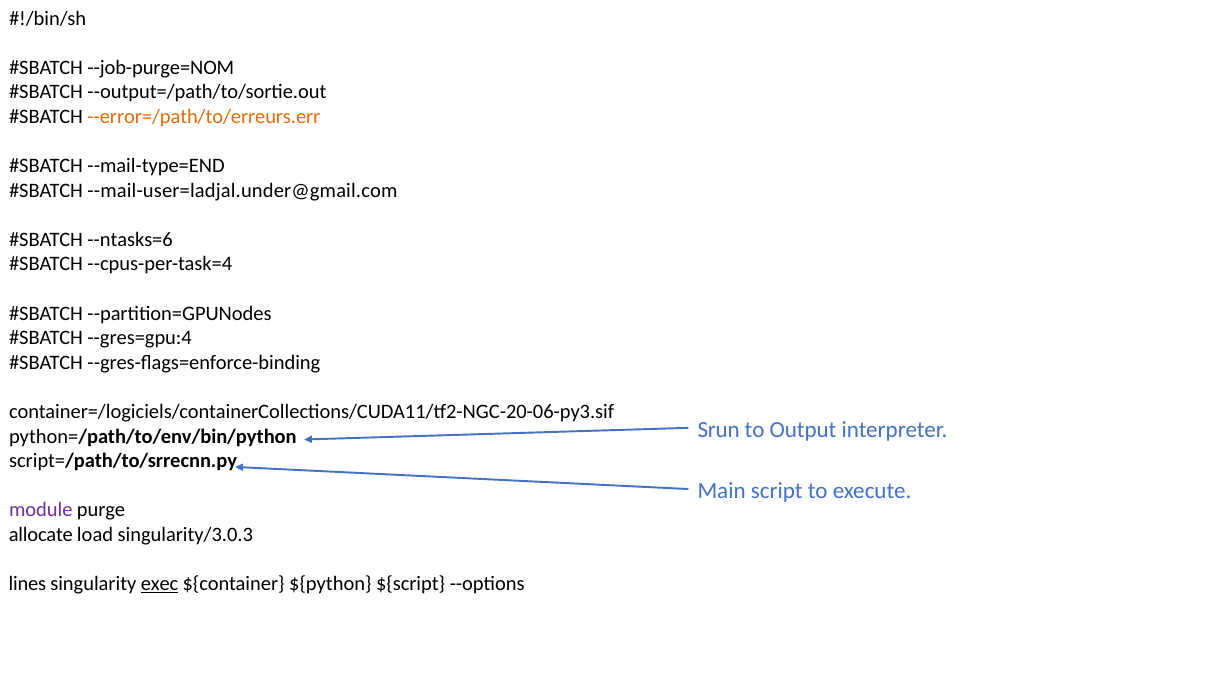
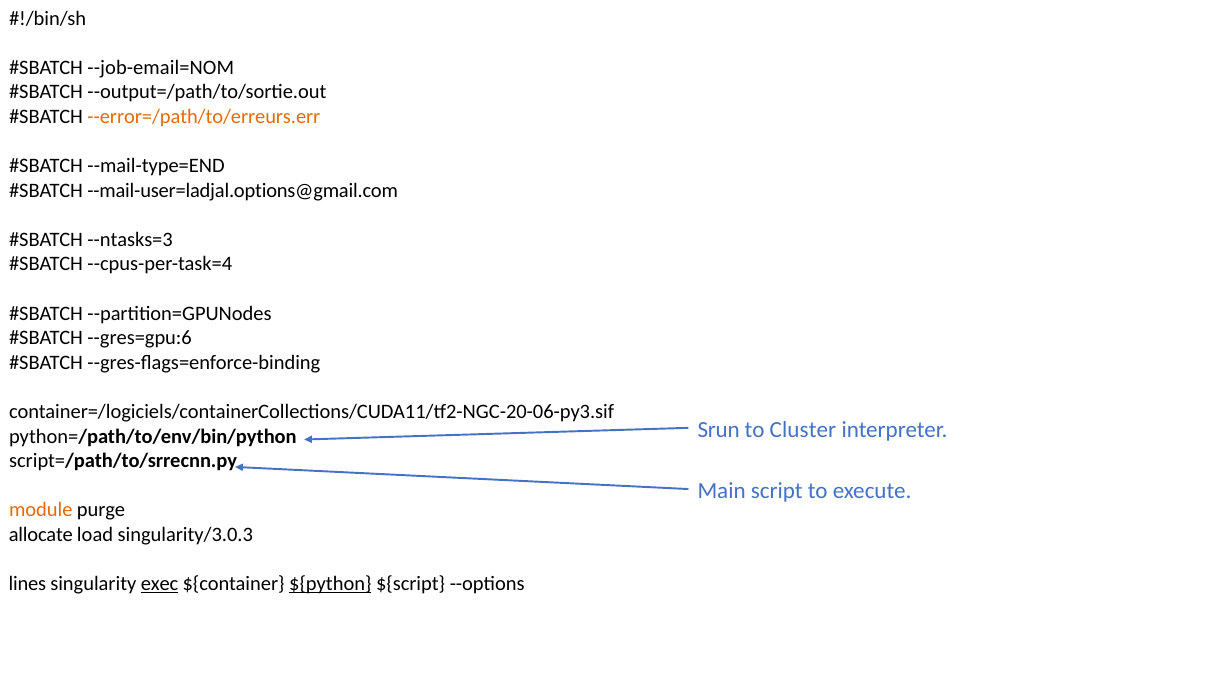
--job-purge=NOM: --job-purge=NOM -> --job-email=NOM
--mail-user=ladjal.under@gmail.com: --mail-user=ladjal.under@gmail.com -> --mail-user=ladjal.options@gmail.com
--ntasks=6: --ntasks=6 -> --ntasks=3
--gres=gpu:4: --gres=gpu:4 -> --gres=gpu:6
Output: Output -> Cluster
module colour: purple -> orange
${python underline: none -> present
